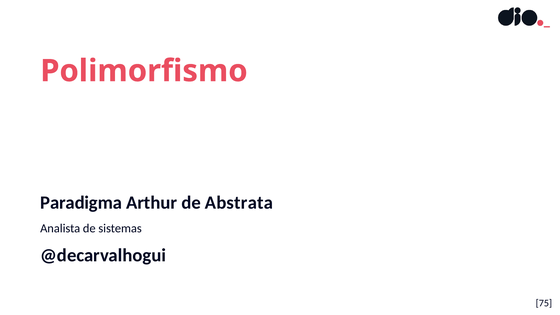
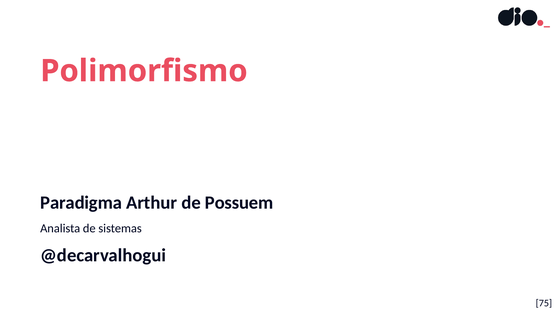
Abstrata: Abstrata -> Possuem
